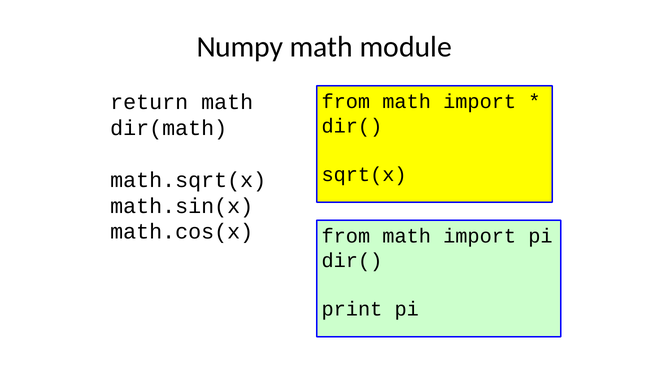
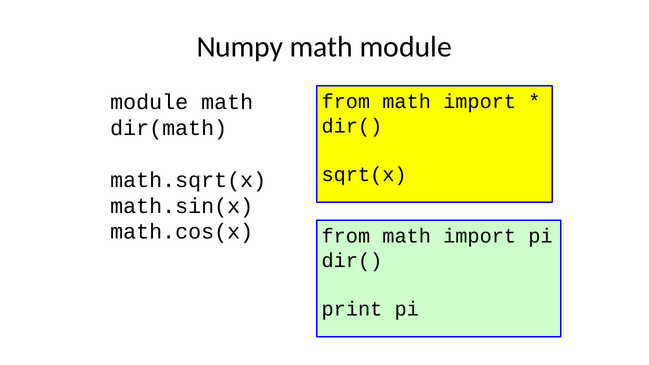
return at (149, 102): return -> module
